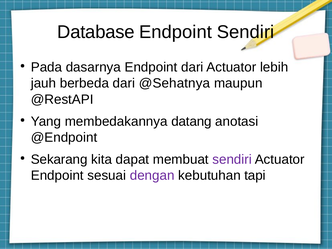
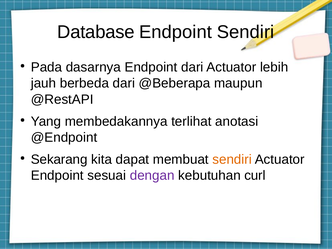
@Sehatnya: @Sehatnya -> @Beberapa
datang: datang -> terlihat
sendiri at (232, 159) colour: purple -> orange
tapi: tapi -> curl
